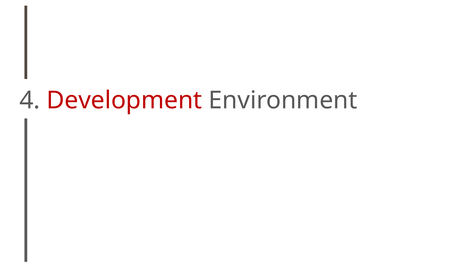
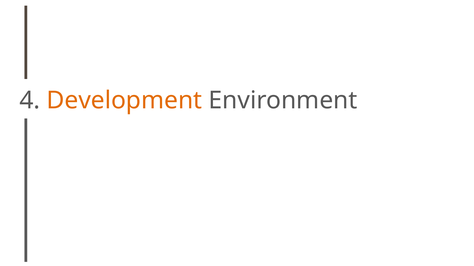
Development colour: red -> orange
